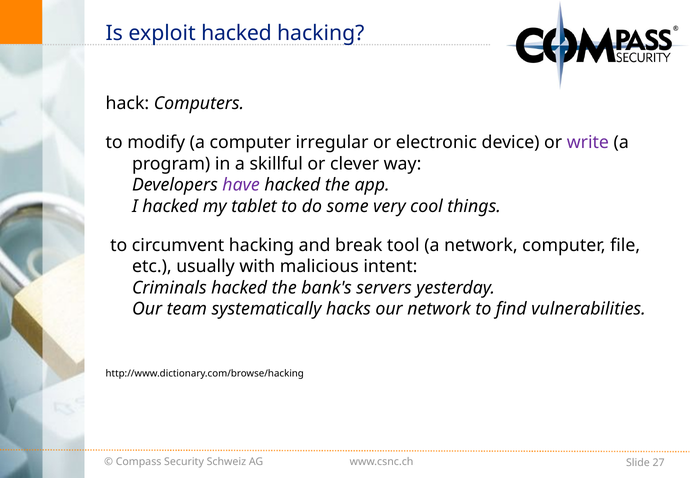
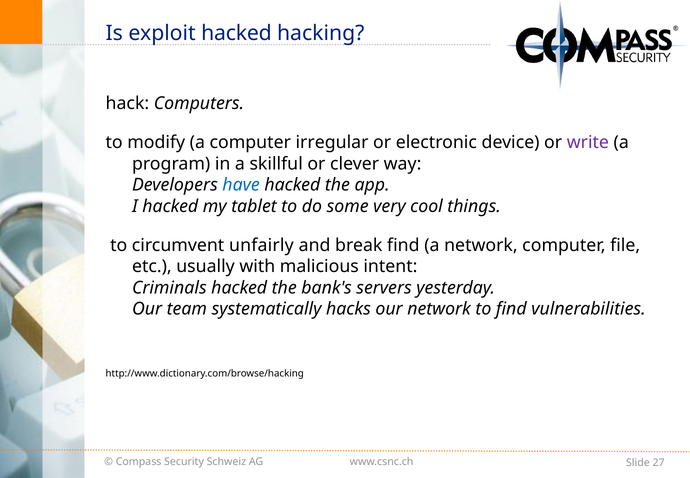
have colour: purple -> blue
circumvent hacking: hacking -> unfairly
break tool: tool -> find
